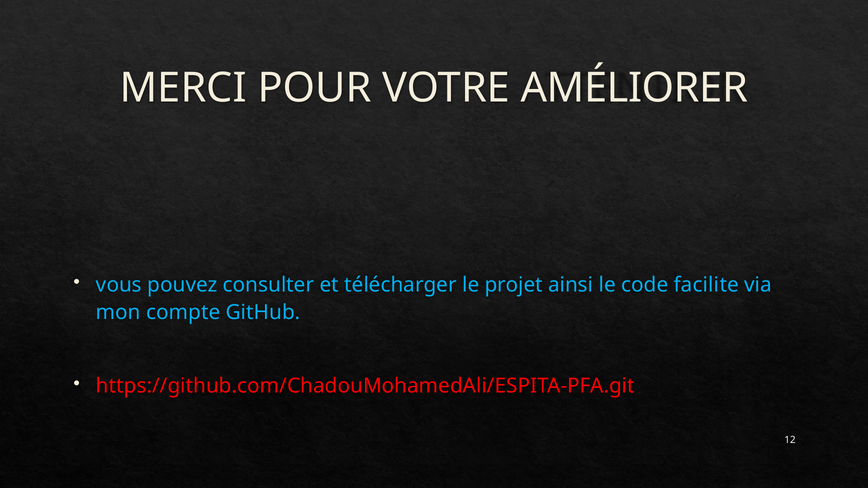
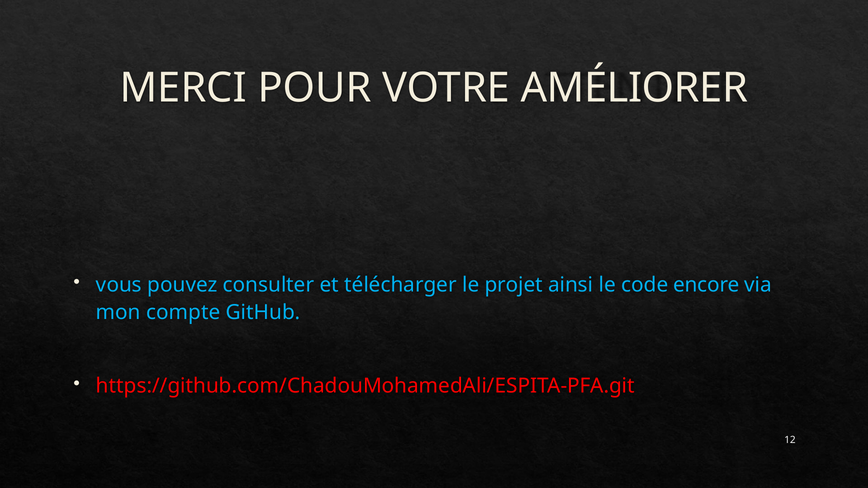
facilite: facilite -> encore
